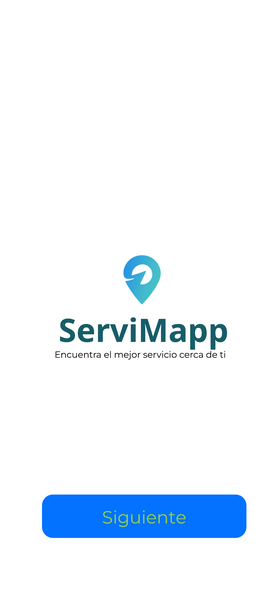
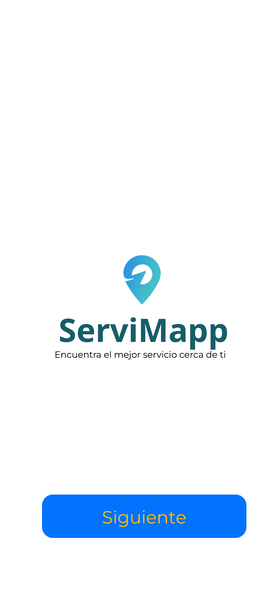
Siguiente colour: light green -> yellow
